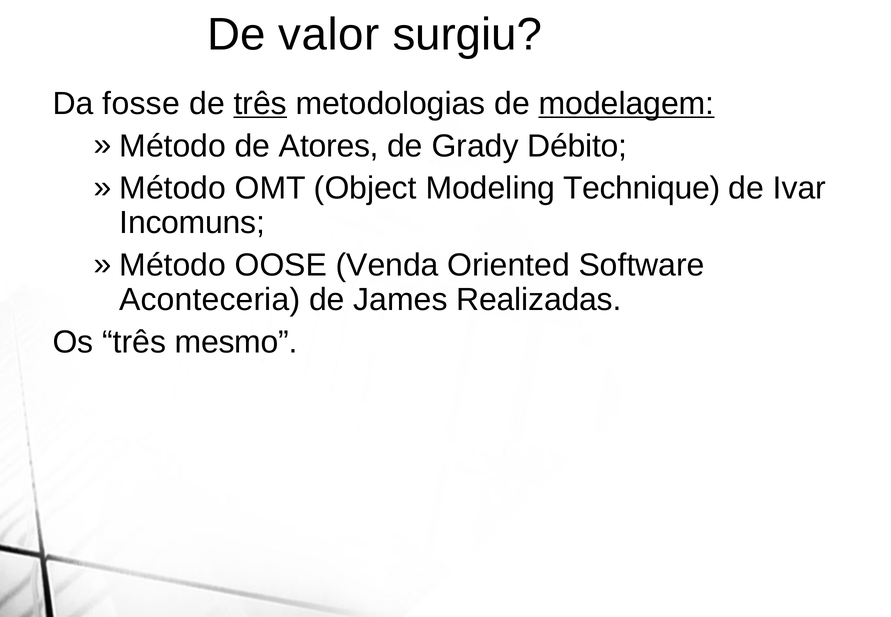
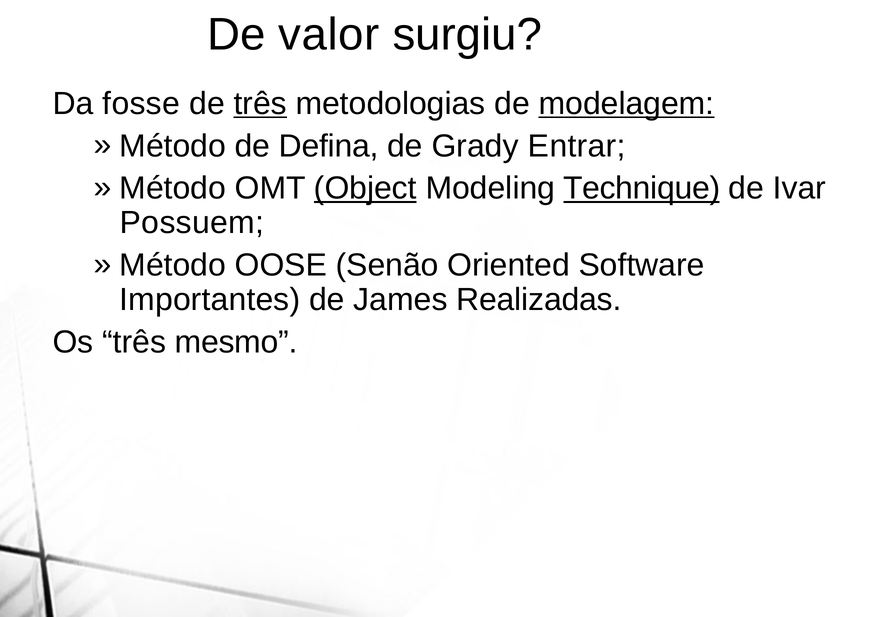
Atores: Atores -> Defina
Débito: Débito -> Entrar
Object underline: none -> present
Technique underline: none -> present
Incomuns: Incomuns -> Possuem
Venda: Venda -> Senão
Aconteceria: Aconteceria -> Importantes
